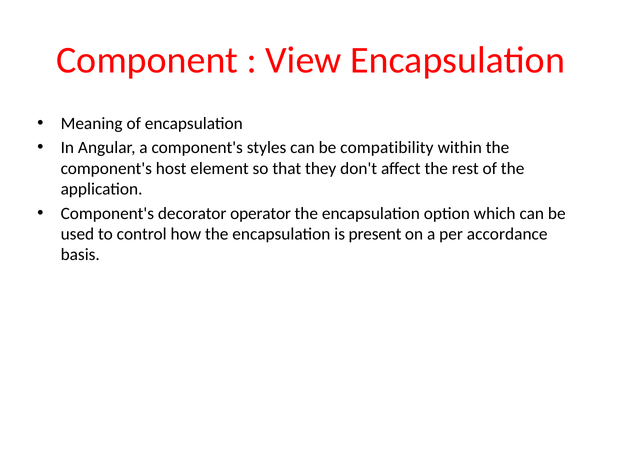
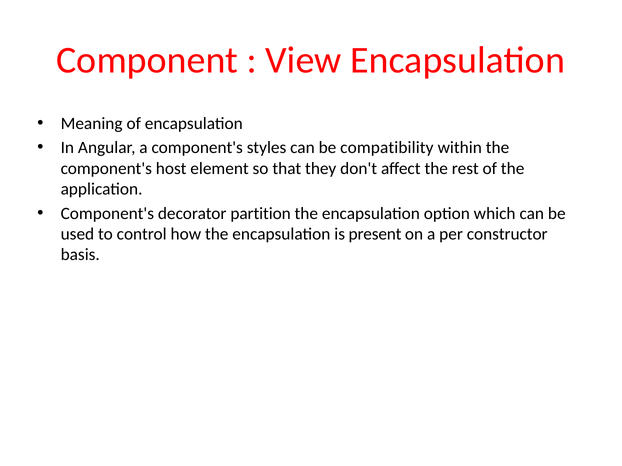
operator: operator -> partition
accordance: accordance -> constructor
